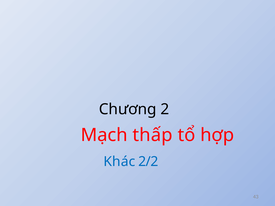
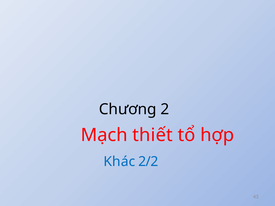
thấp: thấp -> thiết
